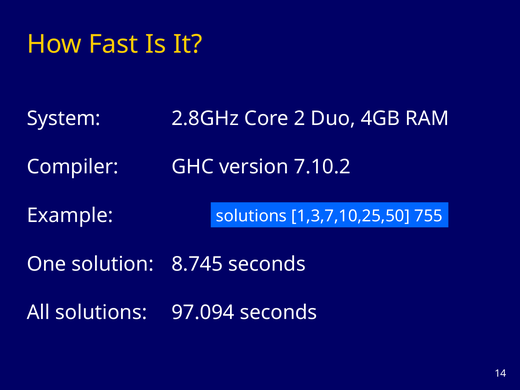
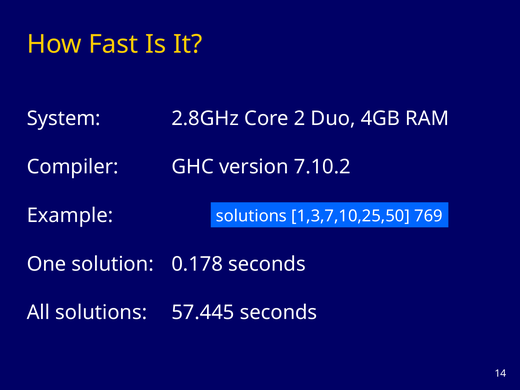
755: 755 -> 769
8.745: 8.745 -> 0.178
97.094: 97.094 -> 57.445
